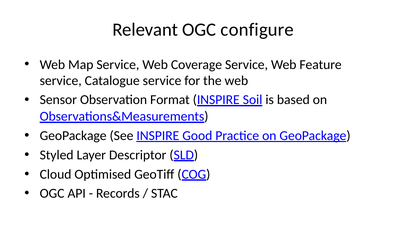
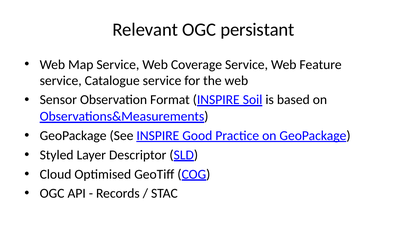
configure: configure -> persistant
